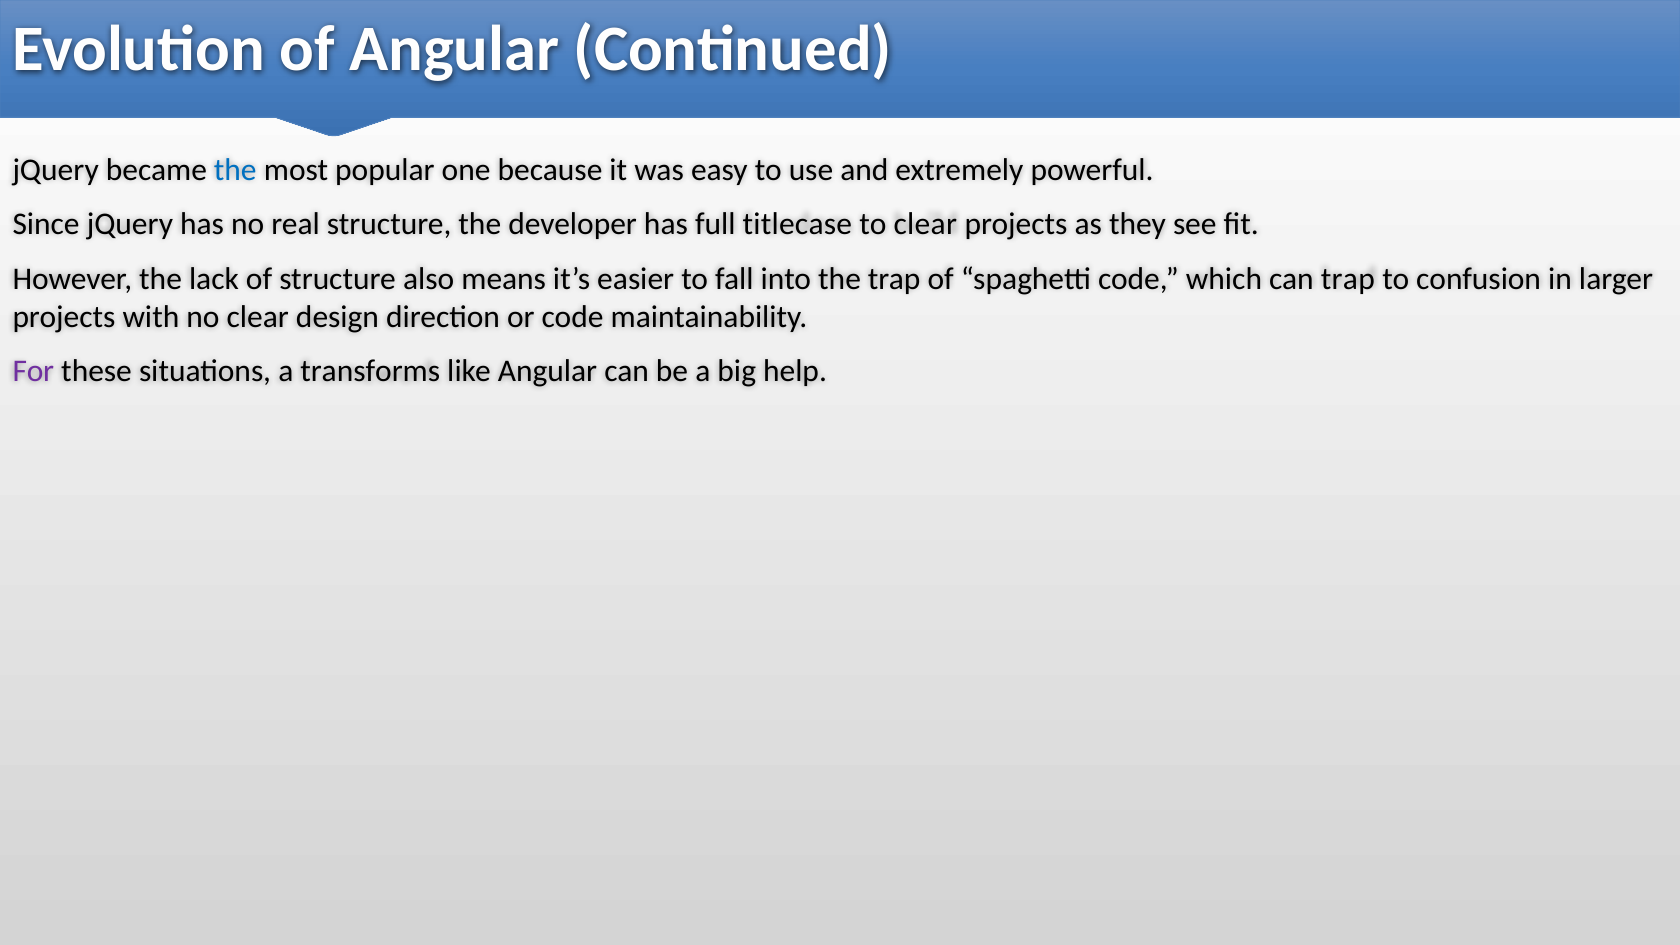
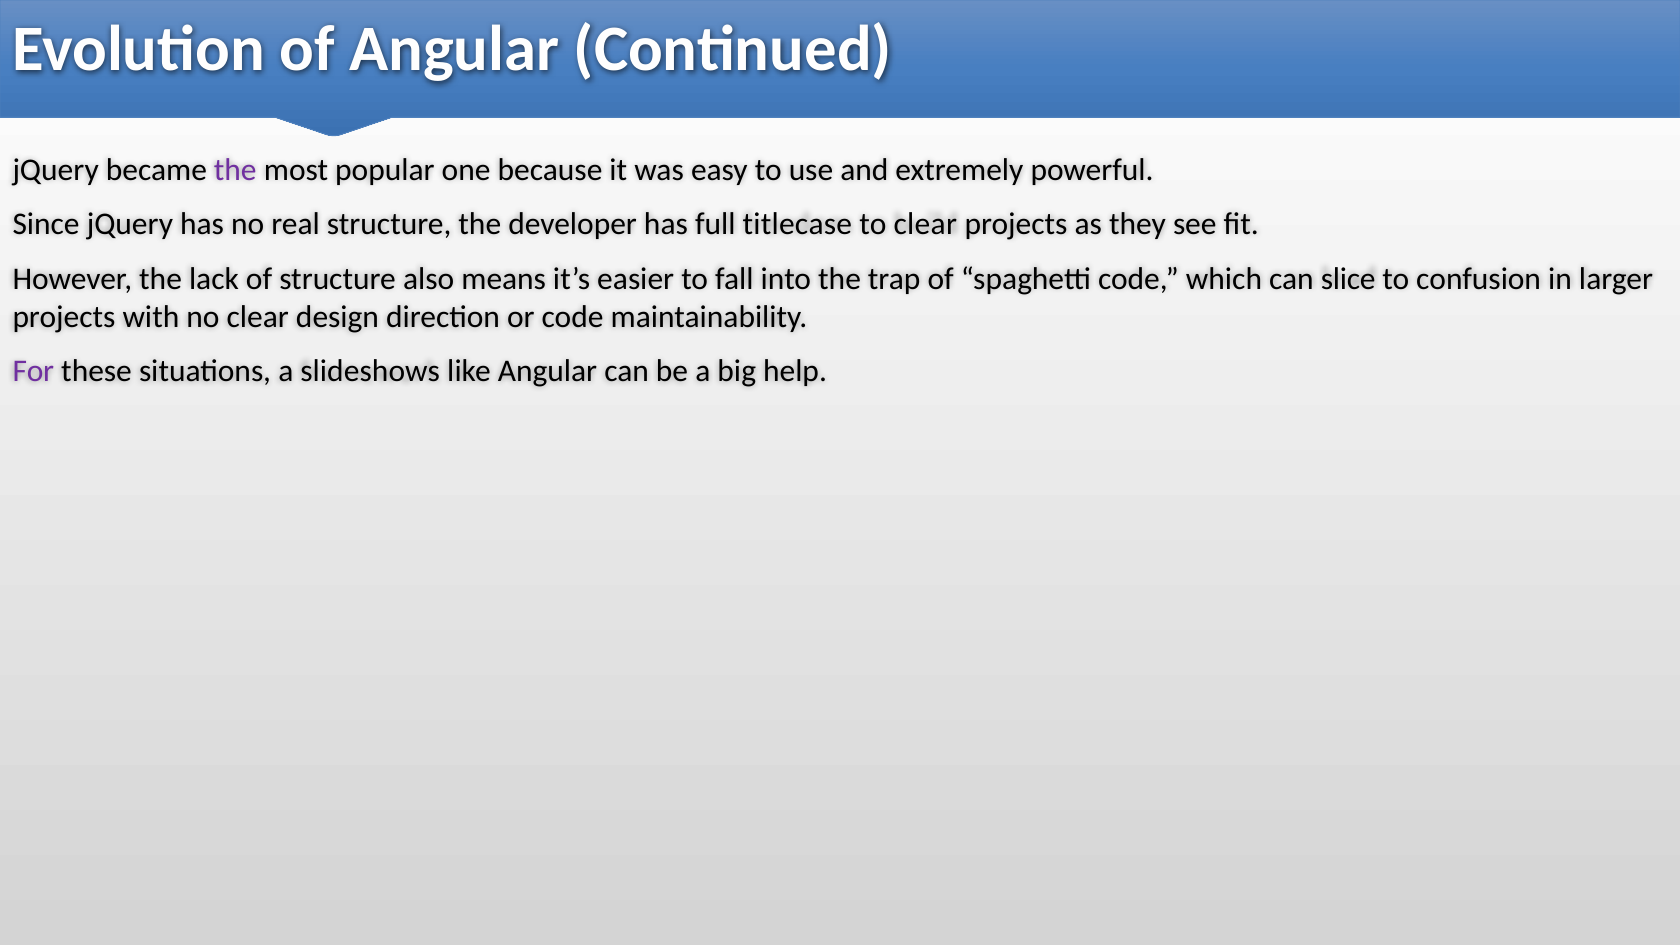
the at (235, 170) colour: blue -> purple
can trap: trap -> slice
transforms: transforms -> slideshows
